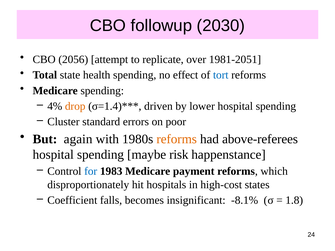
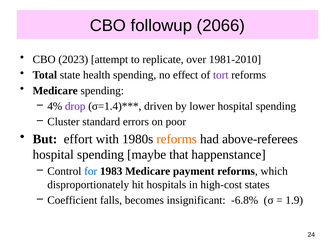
2030: 2030 -> 2066
2056: 2056 -> 2023
1981-2051: 1981-2051 -> 1981-2010
tort colour: blue -> purple
drop colour: orange -> purple
again: again -> effort
risk: risk -> that
-8.1%: -8.1% -> -6.8%
1.8: 1.8 -> 1.9
